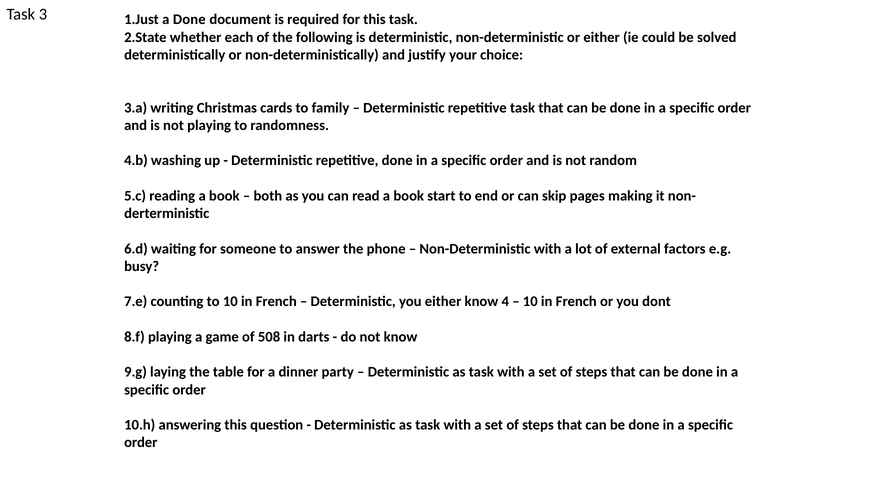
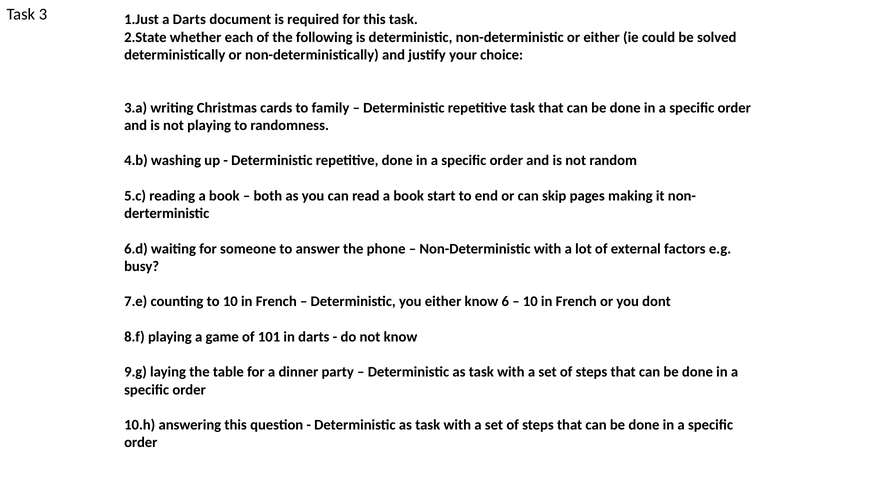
a Done: Done -> Darts
4: 4 -> 6
508: 508 -> 101
